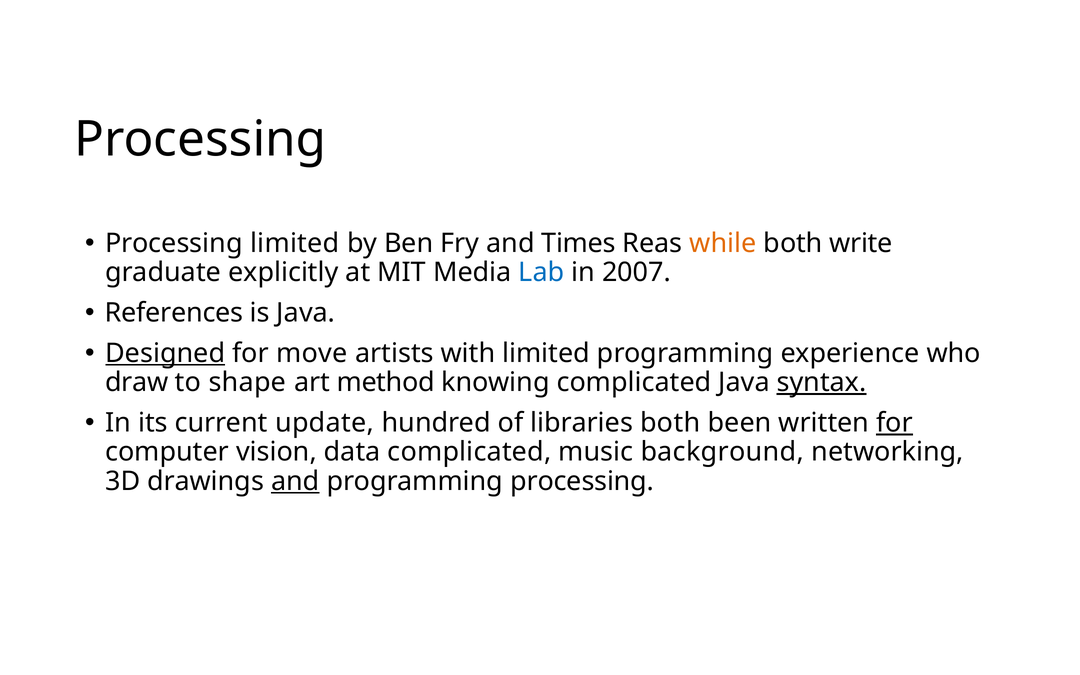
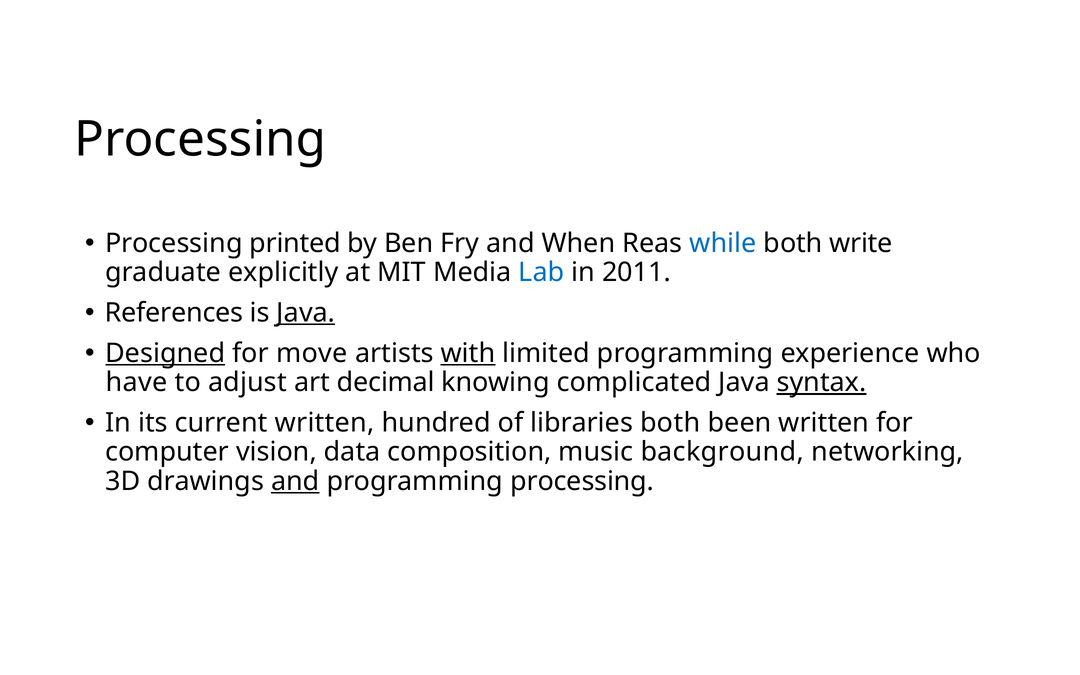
Processing limited: limited -> printed
Times: Times -> When
while colour: orange -> blue
2007: 2007 -> 2011
Java at (306, 313) underline: none -> present
with underline: none -> present
draw: draw -> have
shape: shape -> adjust
method: method -> decimal
current update: update -> written
for at (895, 423) underline: present -> none
data complicated: complicated -> composition
